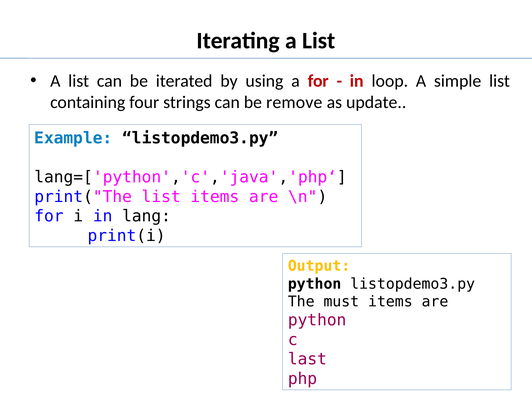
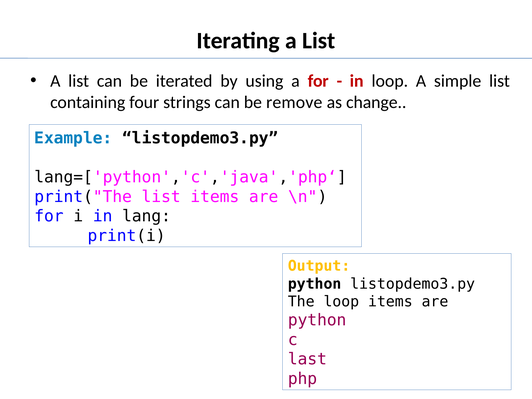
update: update -> change
The must: must -> loop
